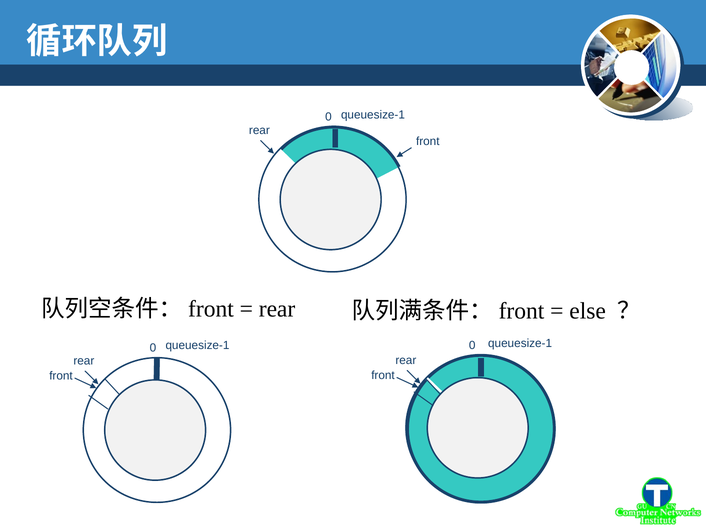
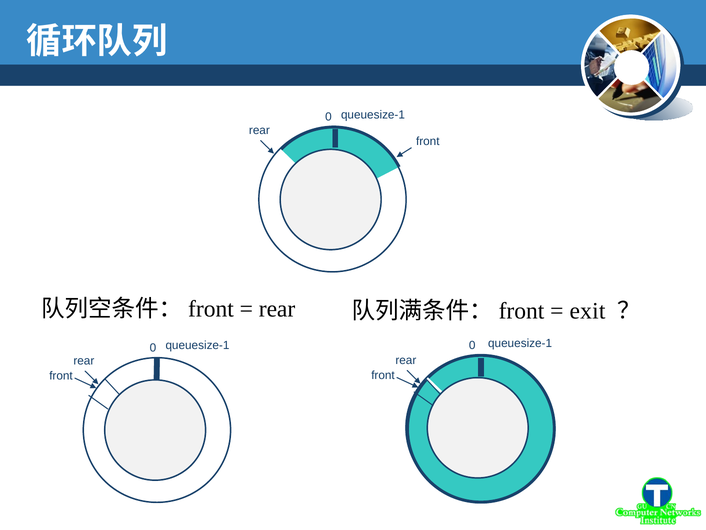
else: else -> exit
